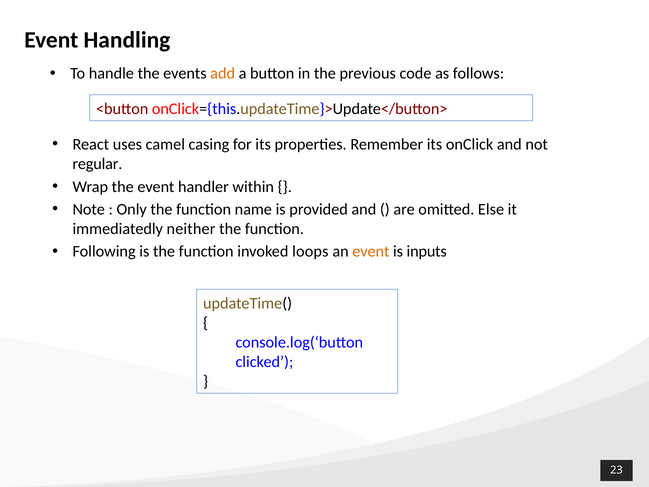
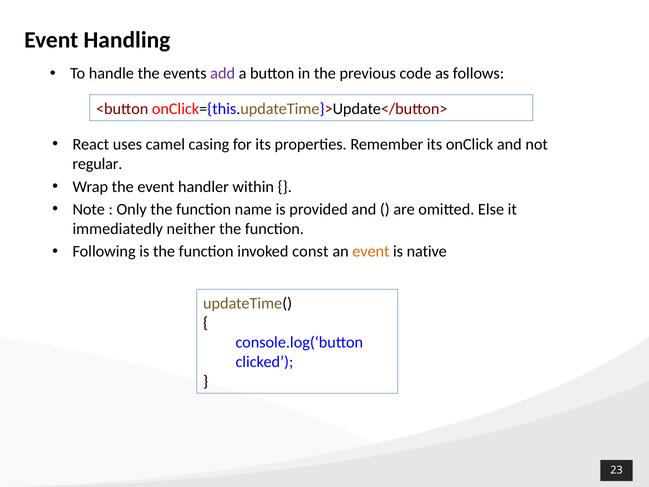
add colour: orange -> purple
loops: loops -> const
inputs: inputs -> native
